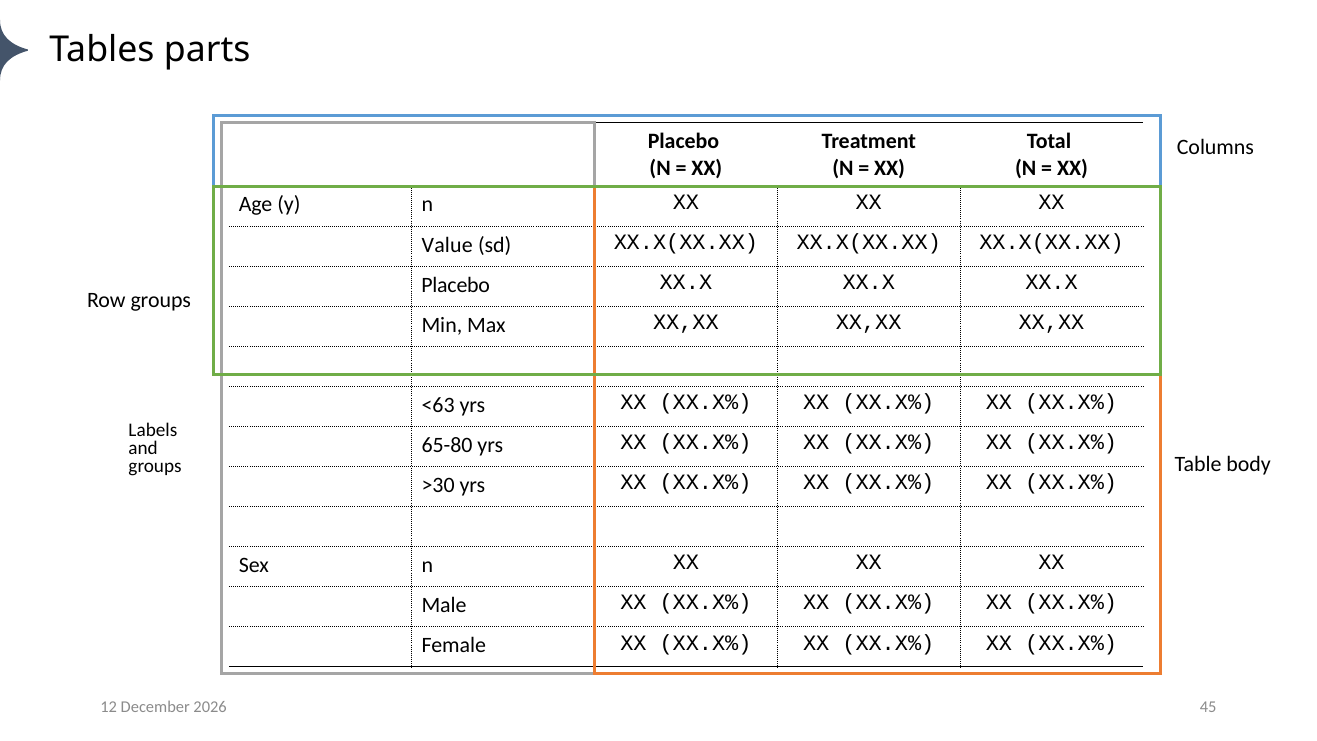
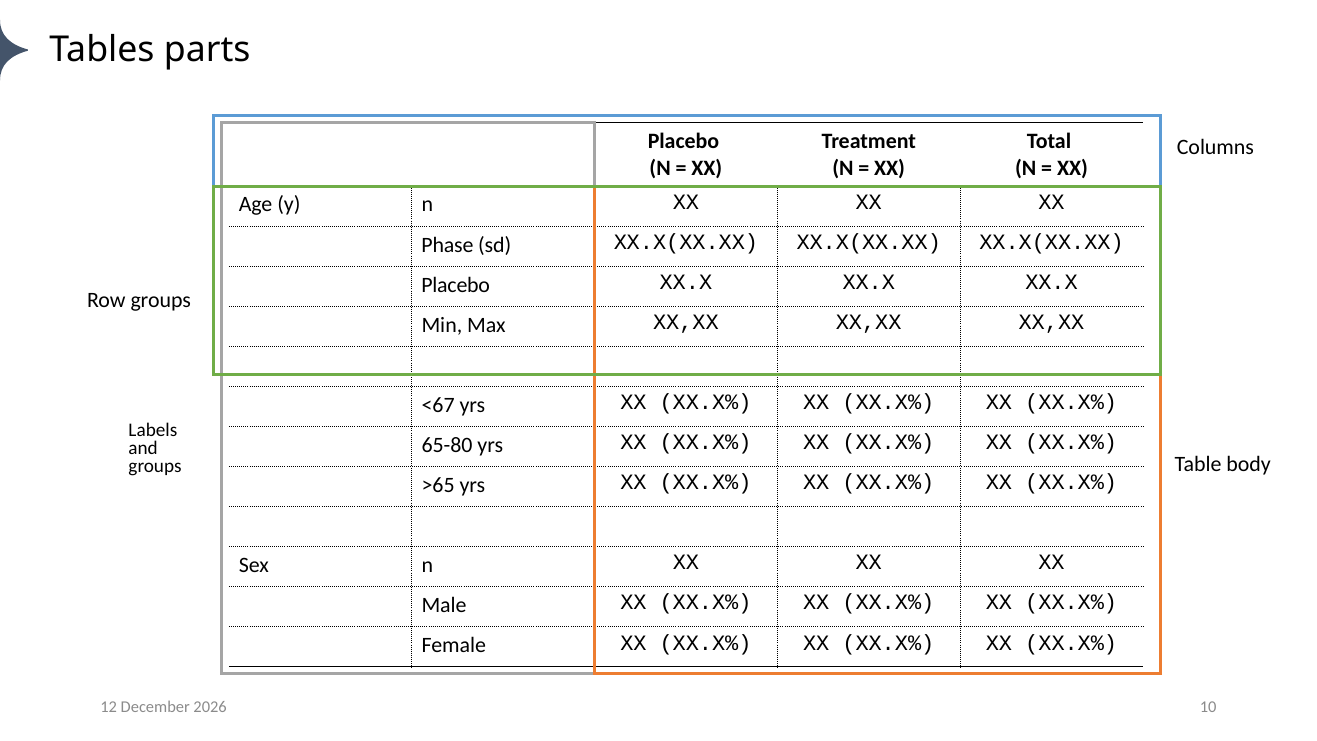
Value: Value -> Phase
<63: <63 -> <67
>30: >30 -> >65
45: 45 -> 10
